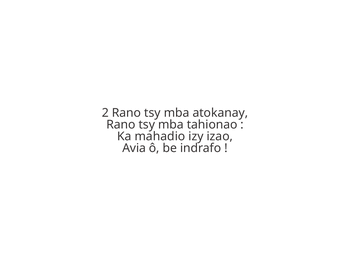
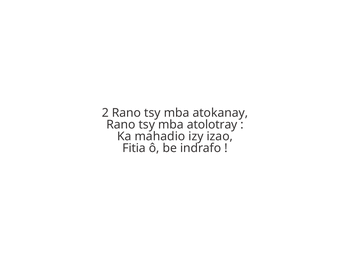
tahionao: tahionao -> atolotray
Avia: Avia -> Fitia
